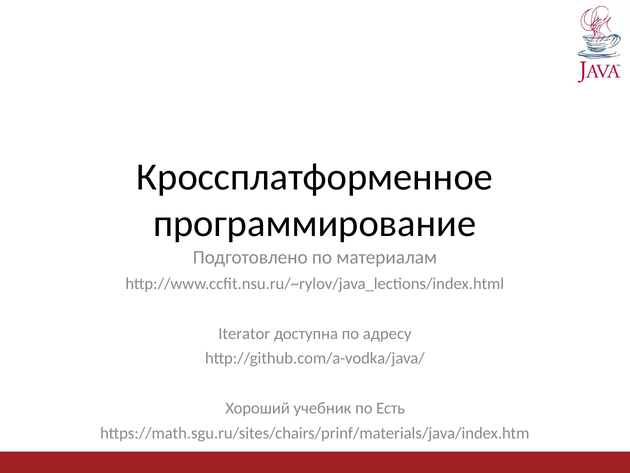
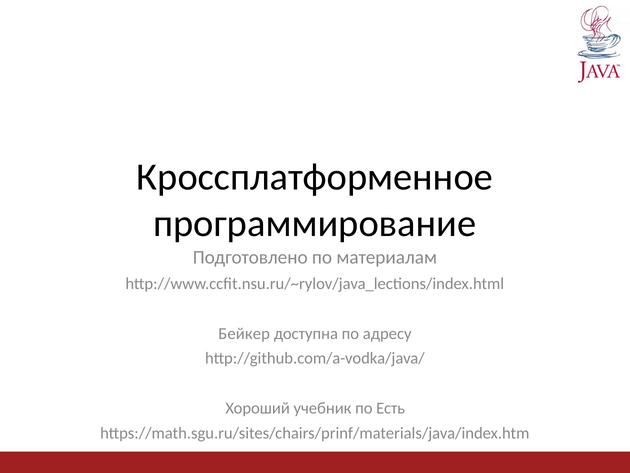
Iterator: Iterator -> Бейкер
